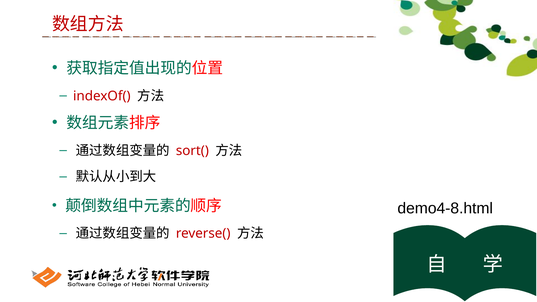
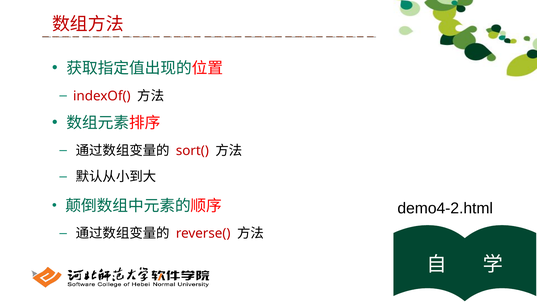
demo4-8.html: demo4-8.html -> demo4-2.html
